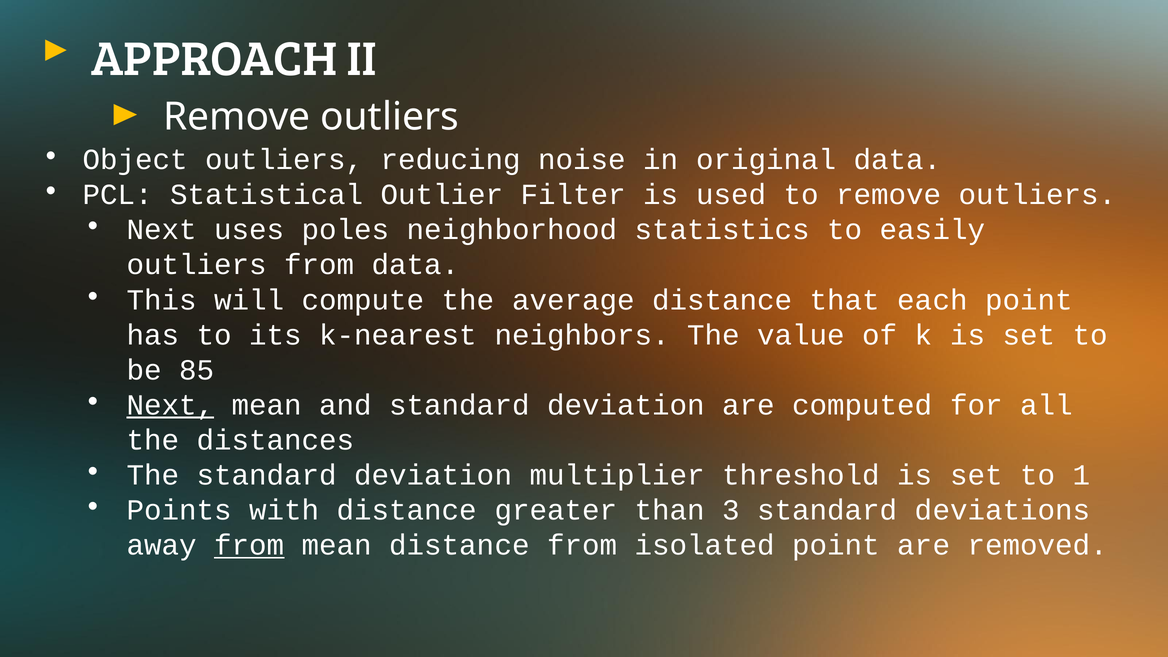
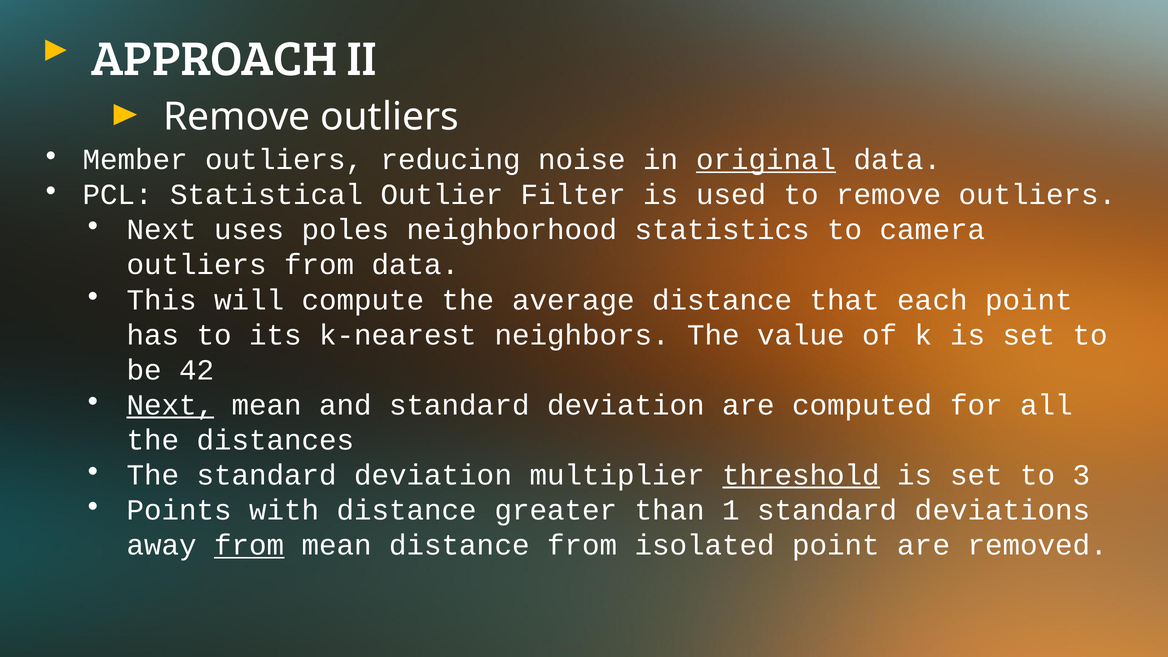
Object: Object -> Member
original underline: none -> present
easily: easily -> camera
85: 85 -> 42
threshold underline: none -> present
1: 1 -> 3
3: 3 -> 1
